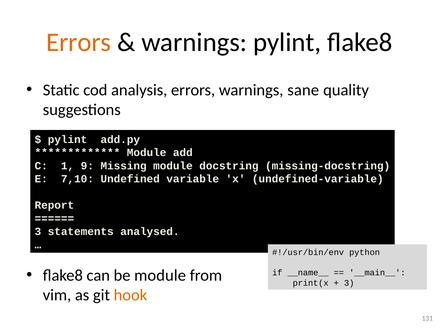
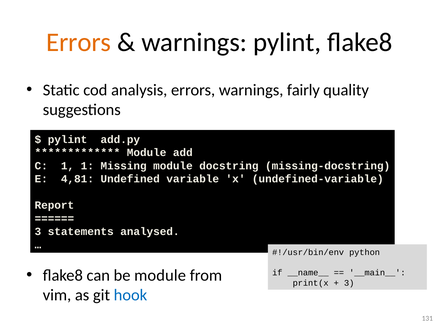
sane: sane -> fairly
1 9: 9 -> 1
7,10: 7,10 -> 4,81
hook colour: orange -> blue
